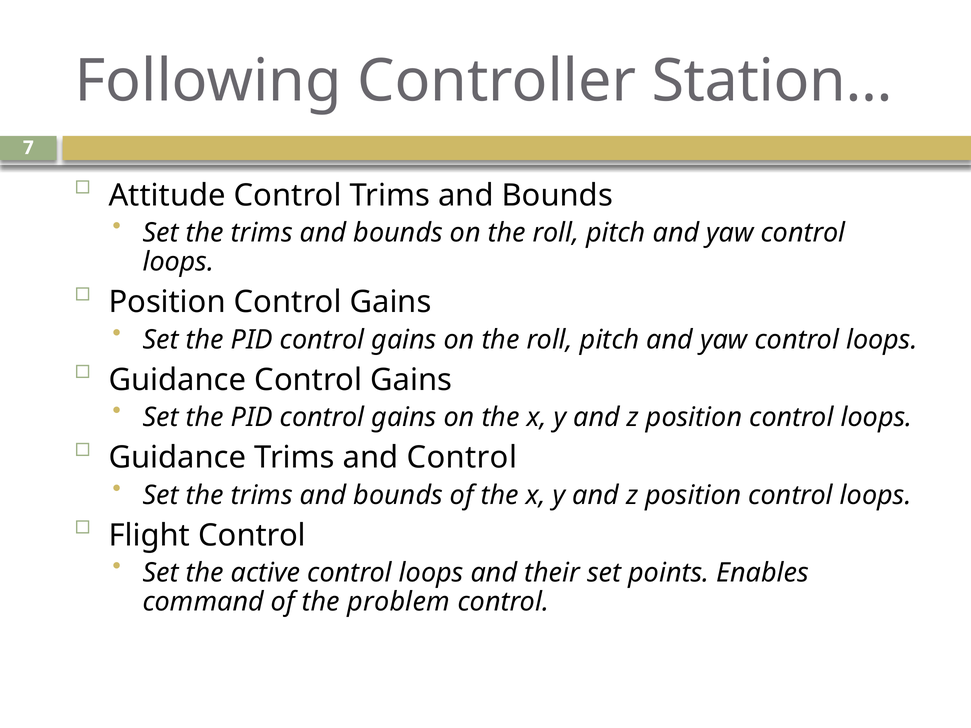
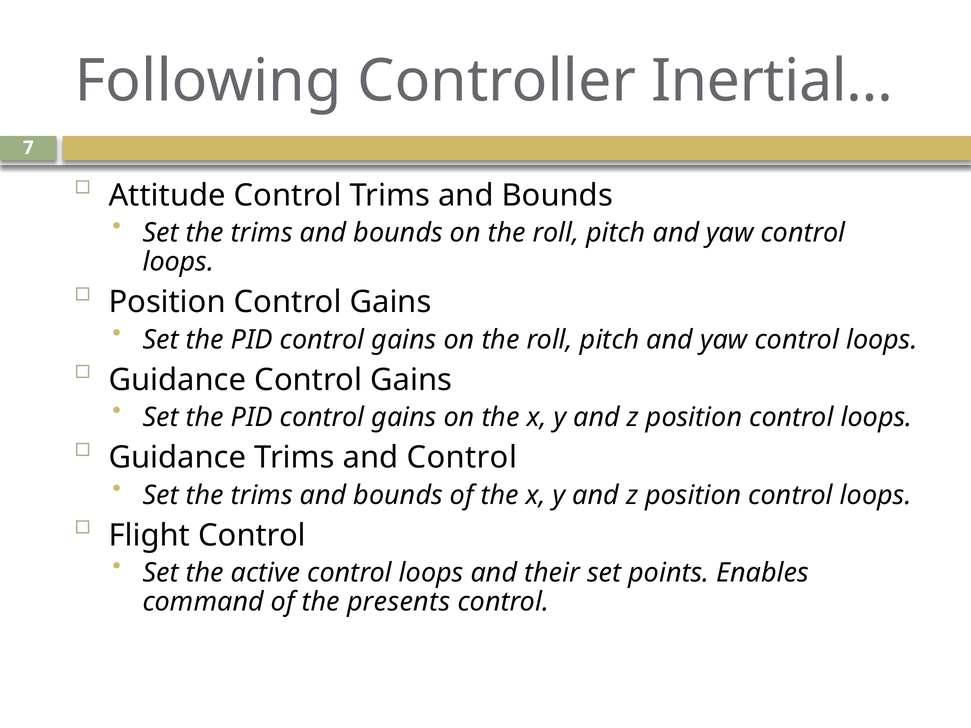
Station…: Station… -> Inertial…
problem: problem -> presents
